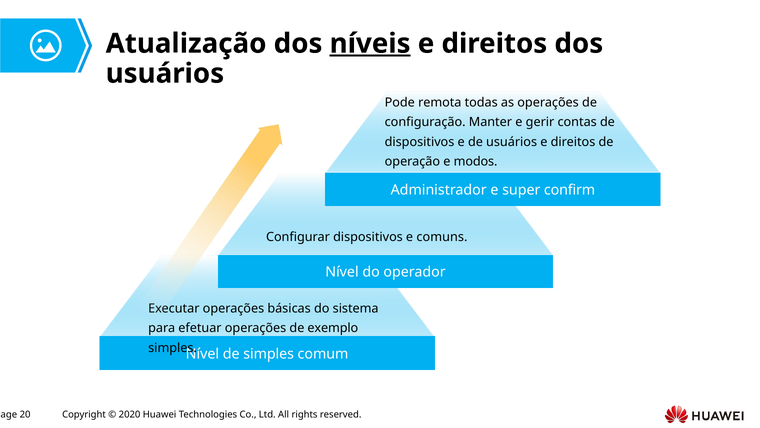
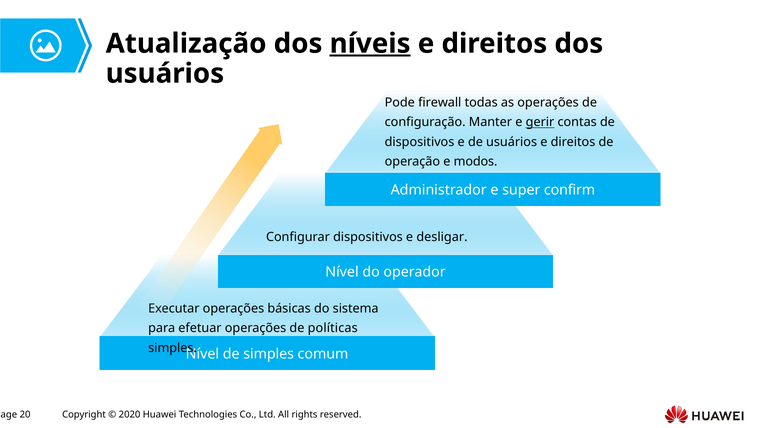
remota: remota -> firewall
gerir underline: none -> present
comuns: comuns -> desligar
exemplo: exemplo -> políticas
